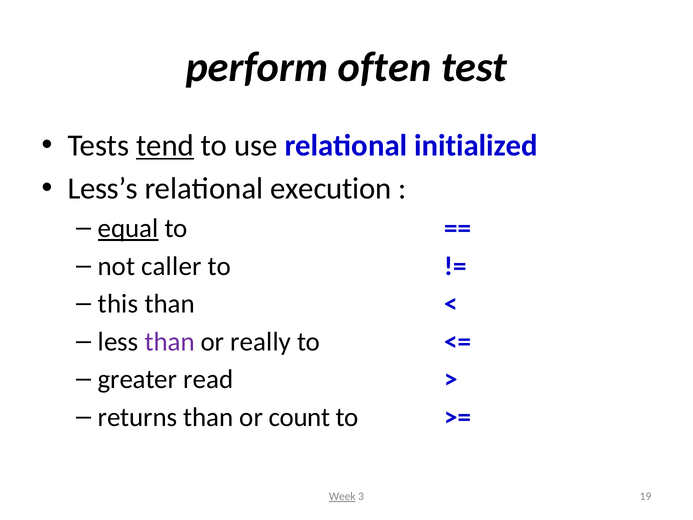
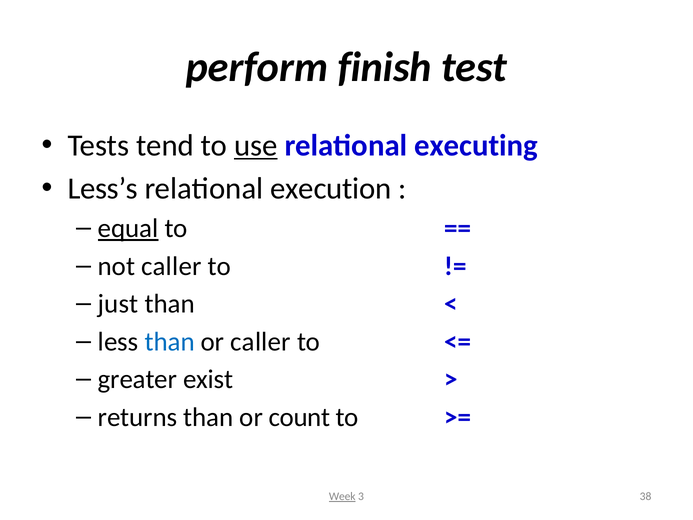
often: often -> finish
tend underline: present -> none
use underline: none -> present
initialized: initialized -> executing
this: this -> just
than at (170, 342) colour: purple -> blue
or really: really -> caller
read: read -> exist
19: 19 -> 38
